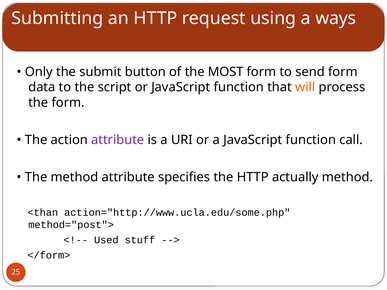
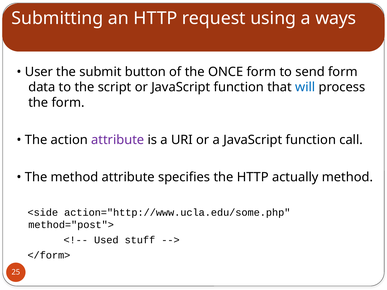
Only: Only -> User
MOST: MOST -> ONCE
will colour: orange -> blue
<than: <than -> <side
